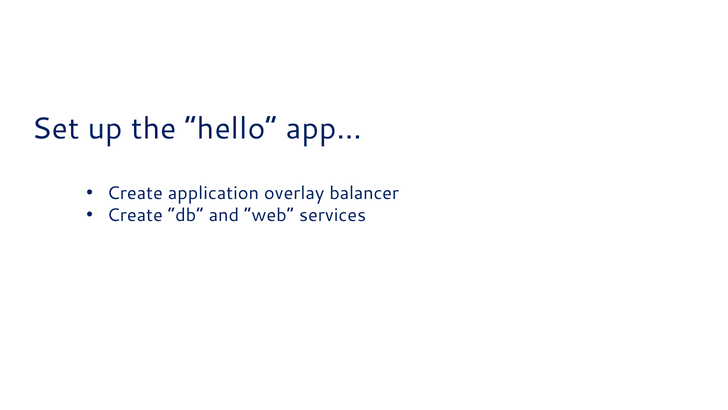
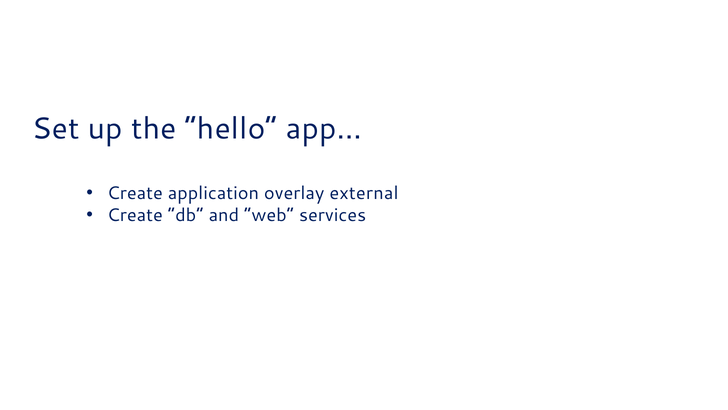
balancer: balancer -> external
